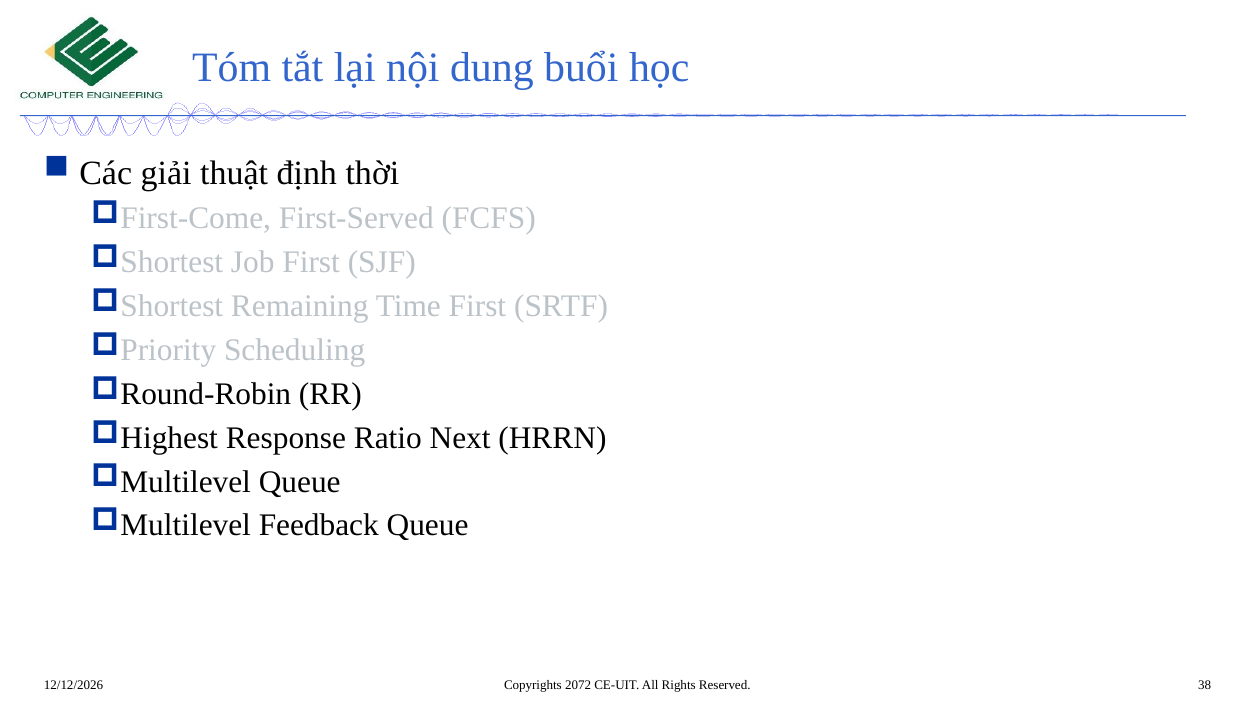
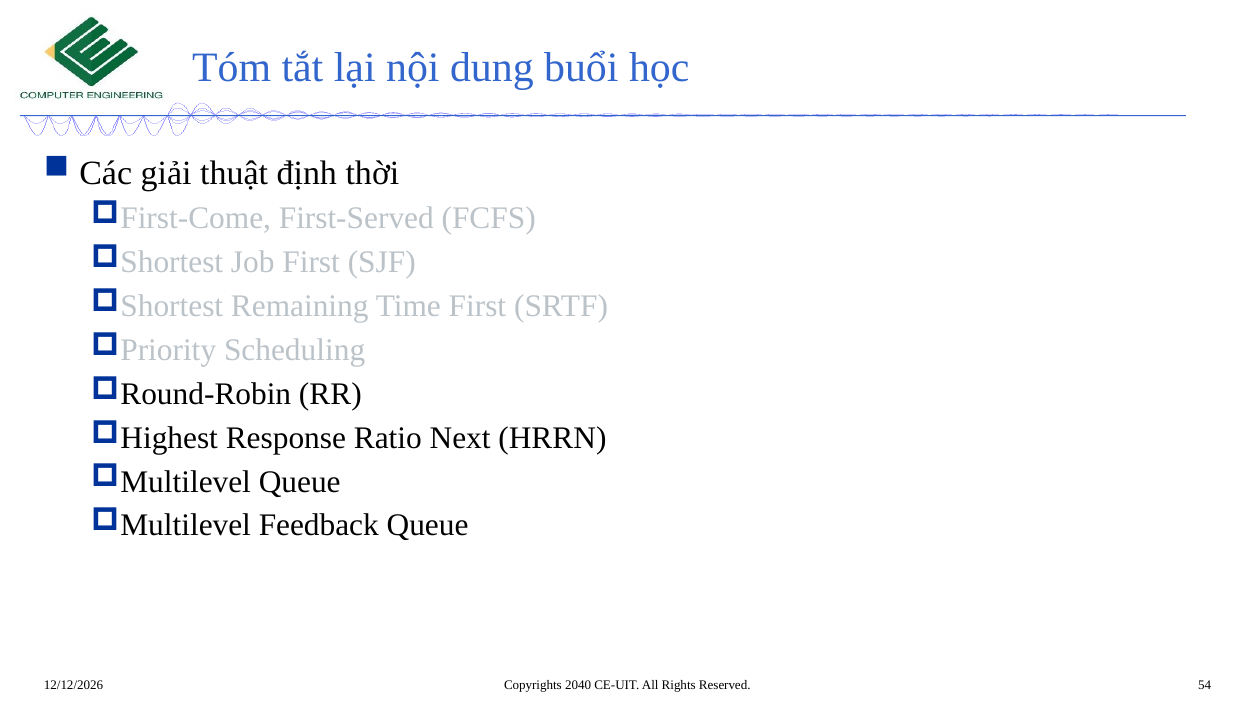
2072: 2072 -> 2040
38: 38 -> 54
